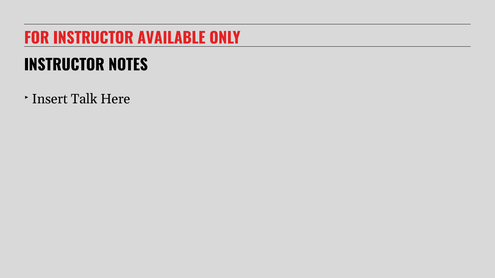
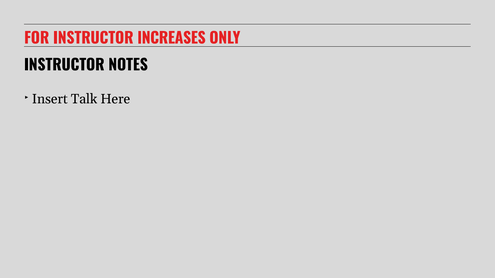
AVAILABLE: AVAILABLE -> INCREASES
